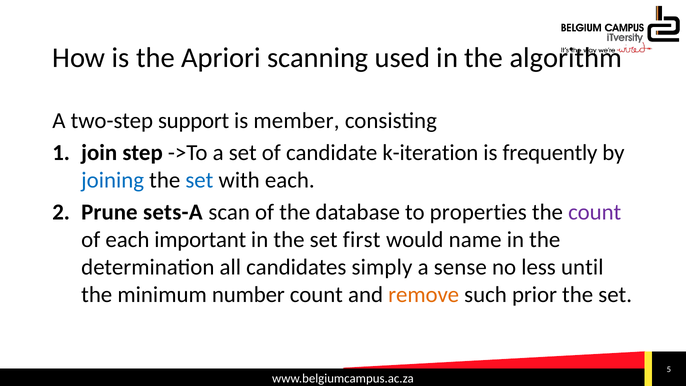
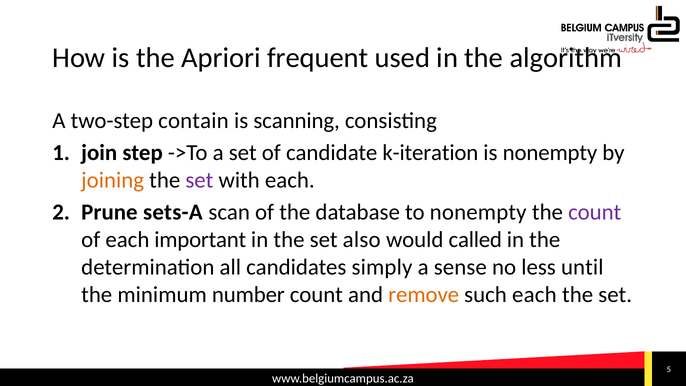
scanning: scanning -> frequent
support: support -> contain
member: member -> scanning
is frequently: frequently -> nonempty
joining colour: blue -> orange
set at (199, 180) colour: blue -> purple
to properties: properties -> nonempty
first: first -> also
name: name -> called
such prior: prior -> each
